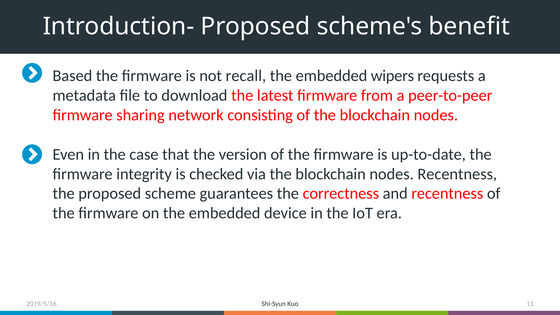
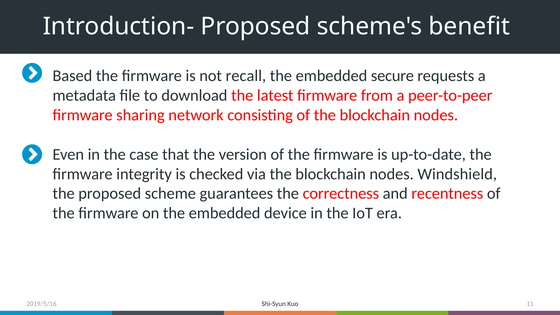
wipers: wipers -> secure
nodes Recentness: Recentness -> Windshield
